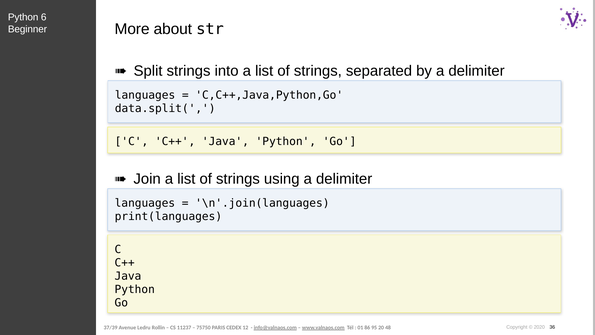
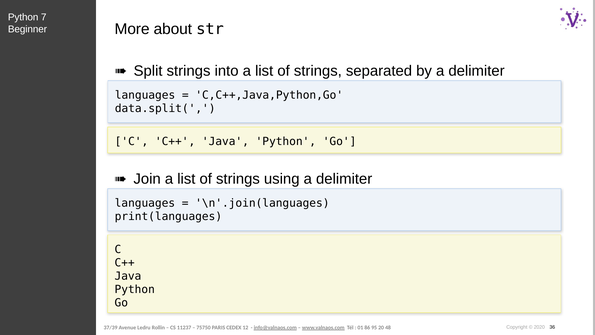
6: 6 -> 7
